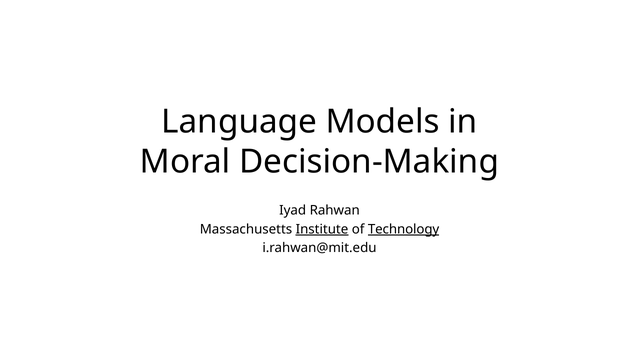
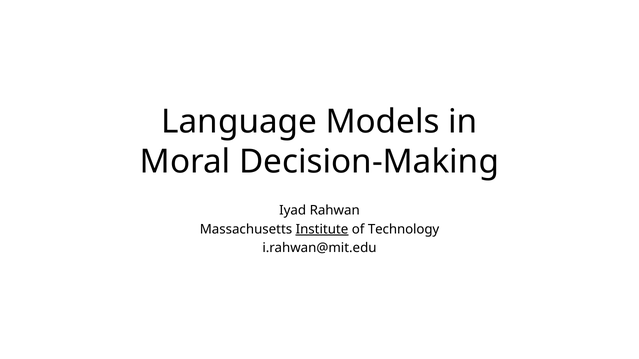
Technology underline: present -> none
